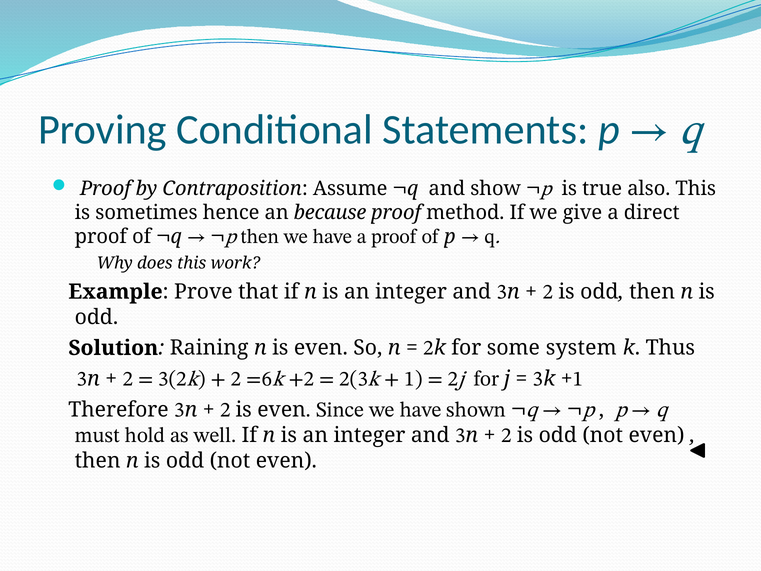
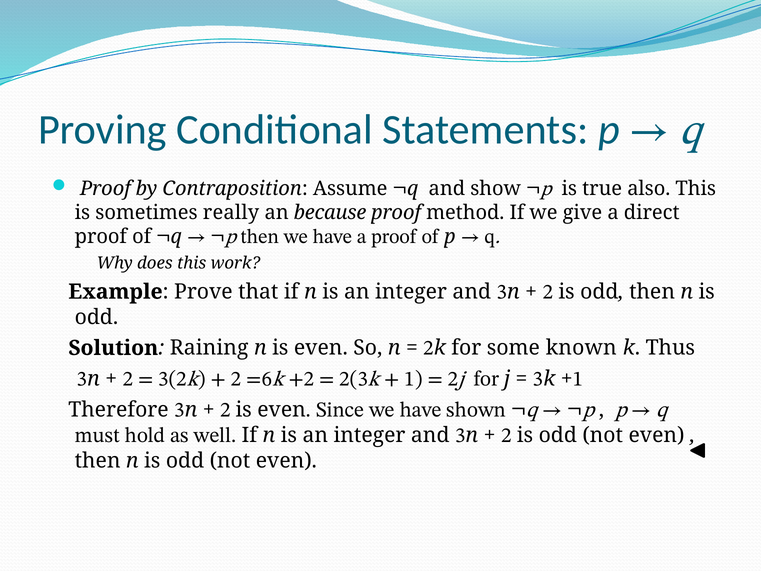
hence: hence -> really
system: system -> known
